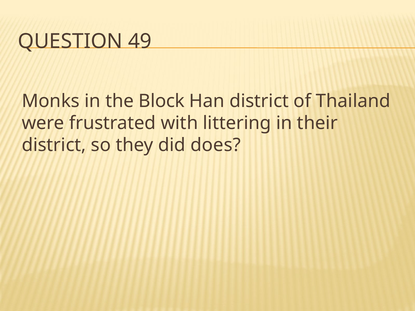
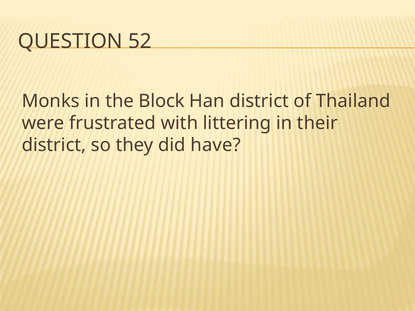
49: 49 -> 52
does: does -> have
